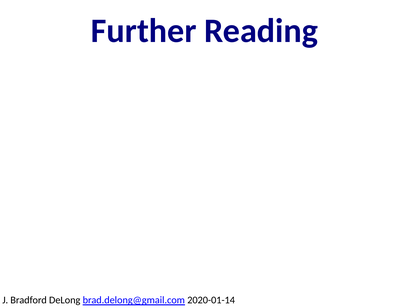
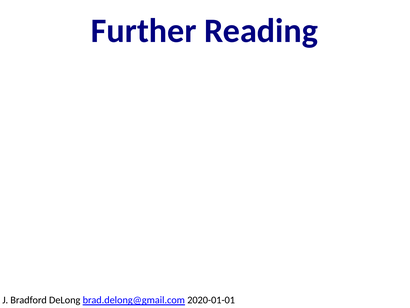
2020-01-14: 2020-01-14 -> 2020-01-01
